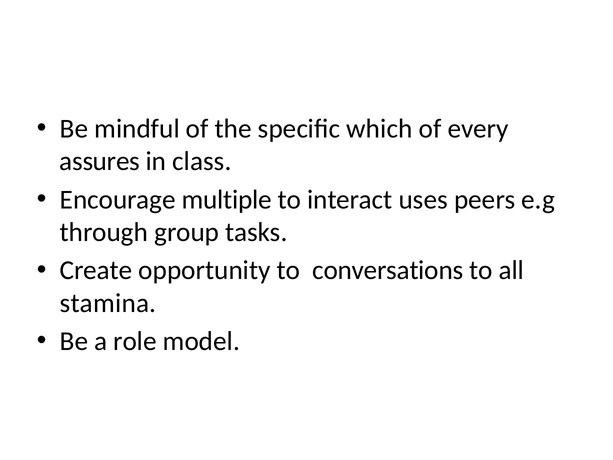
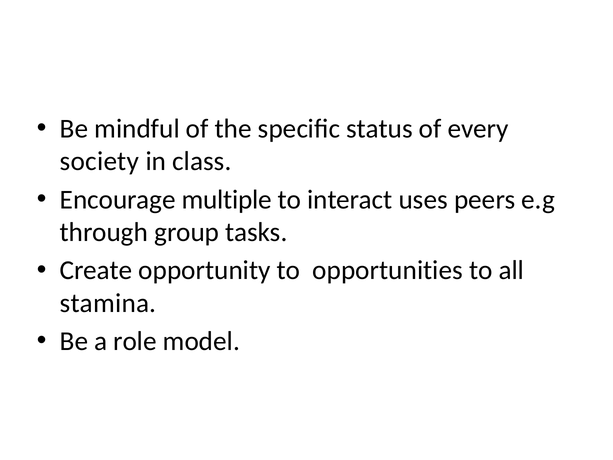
which: which -> status
assures: assures -> society
conversations: conversations -> opportunities
